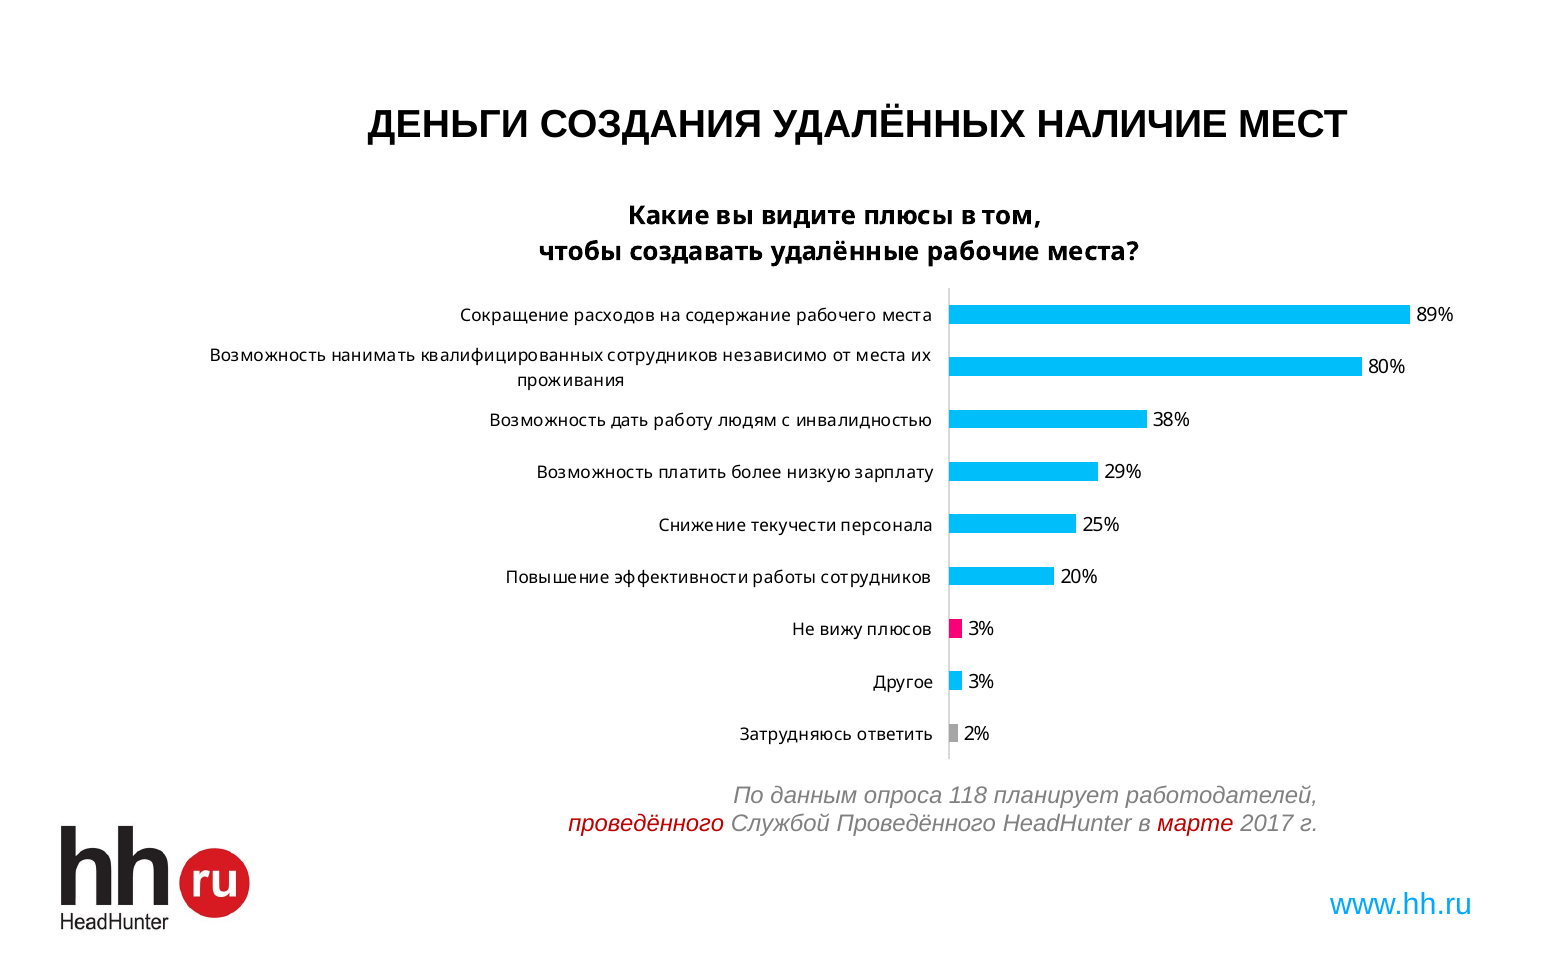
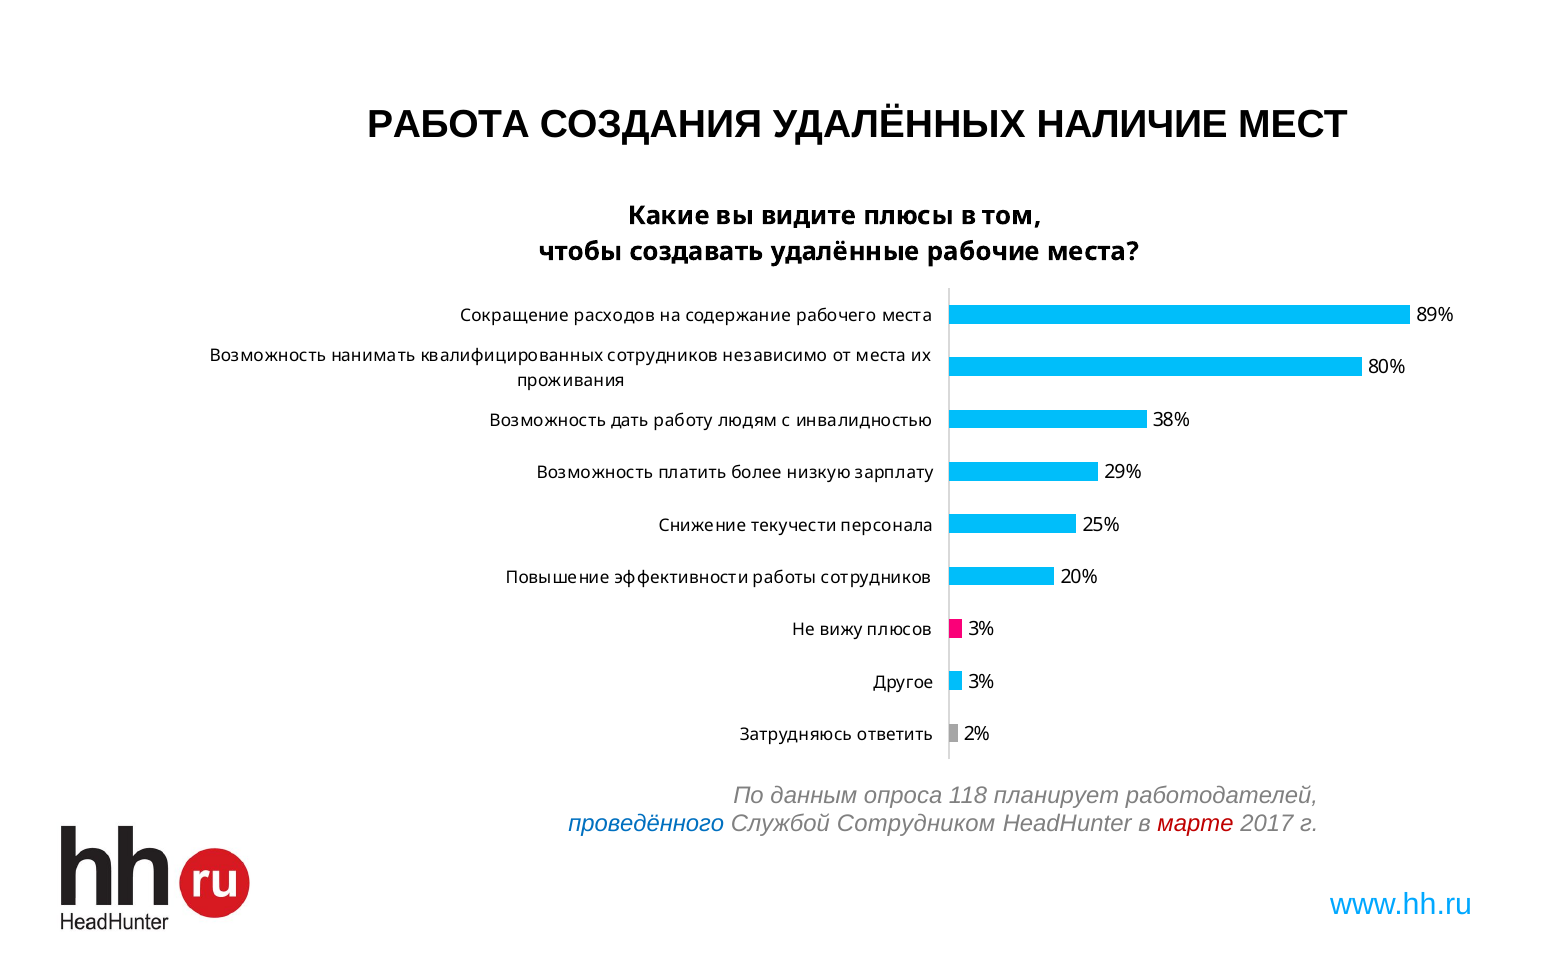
ДЕНЬГИ: ДЕНЬГИ -> РАБОТА
проведённого at (646, 823) colour: red -> blue
Службой Проведённого: Проведённого -> Сотрудником
